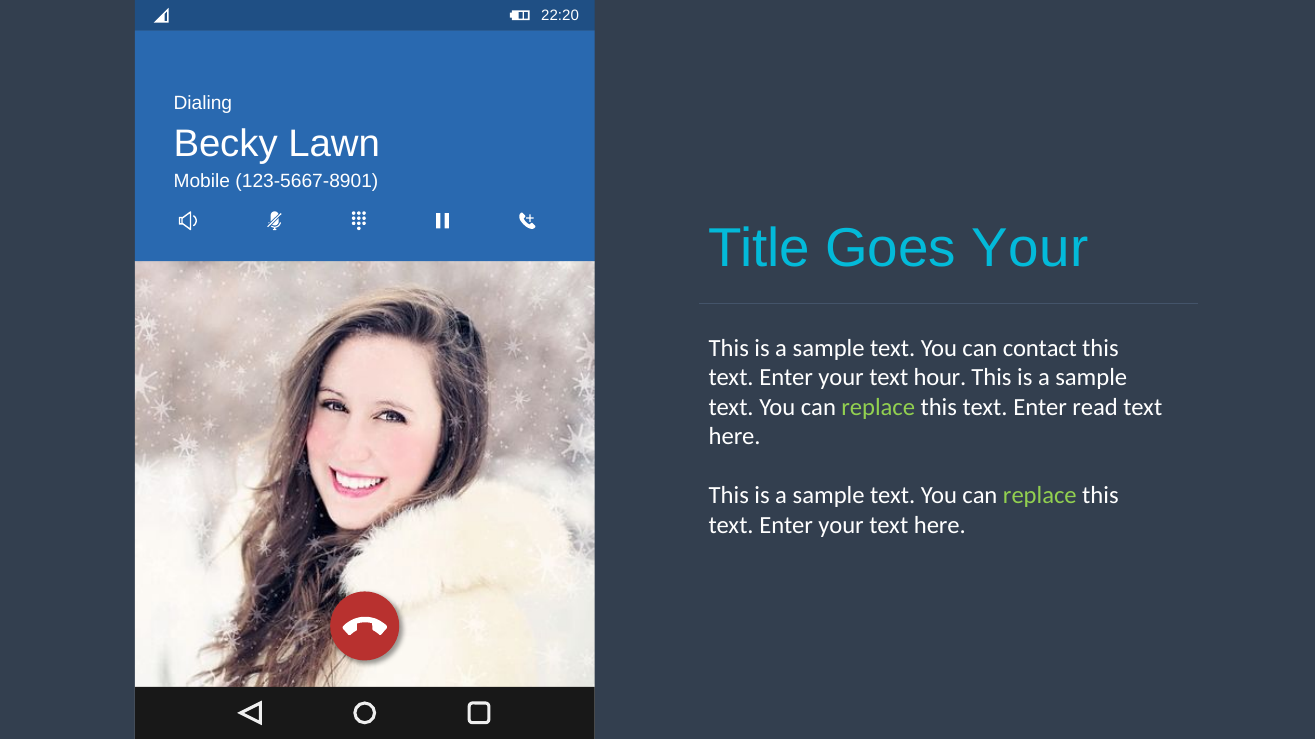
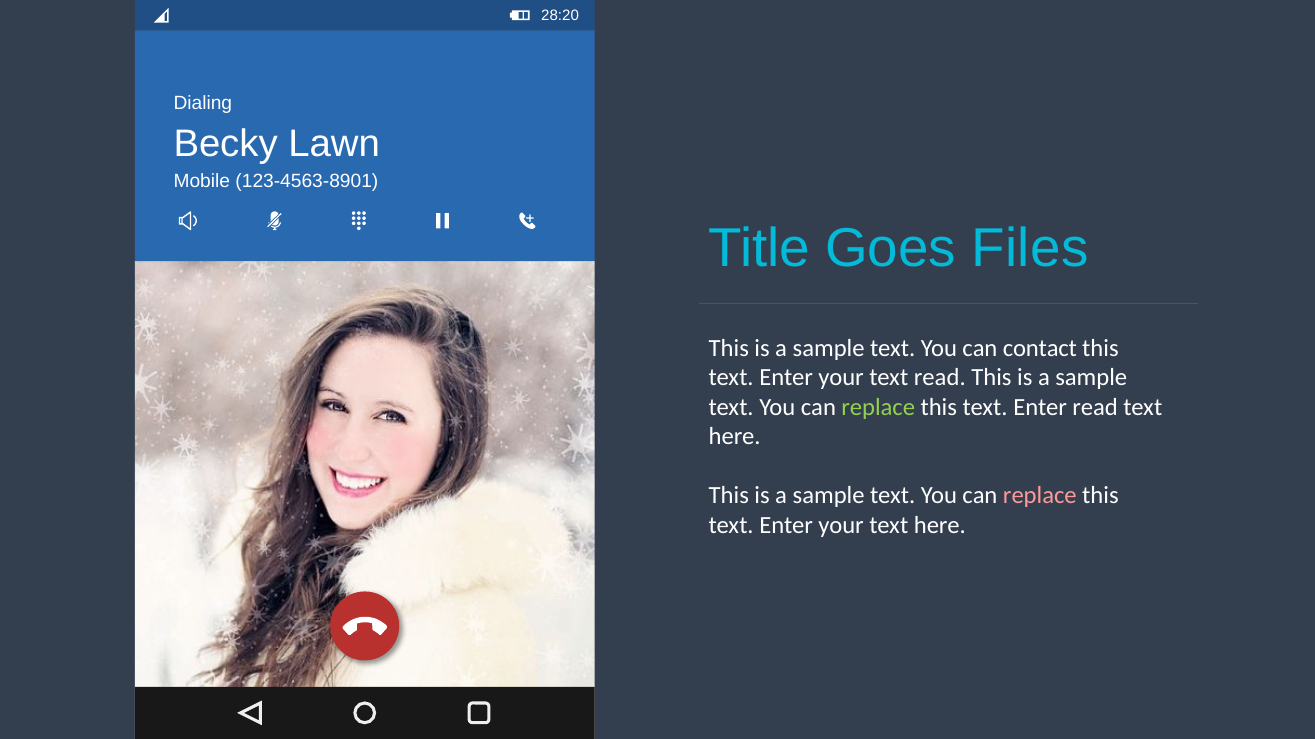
22:20: 22:20 -> 28:20
123-5667-8901: 123-5667-8901 -> 123-4563-8901
Goes Your: Your -> Files
text hour: hour -> read
replace at (1040, 496) colour: light green -> pink
